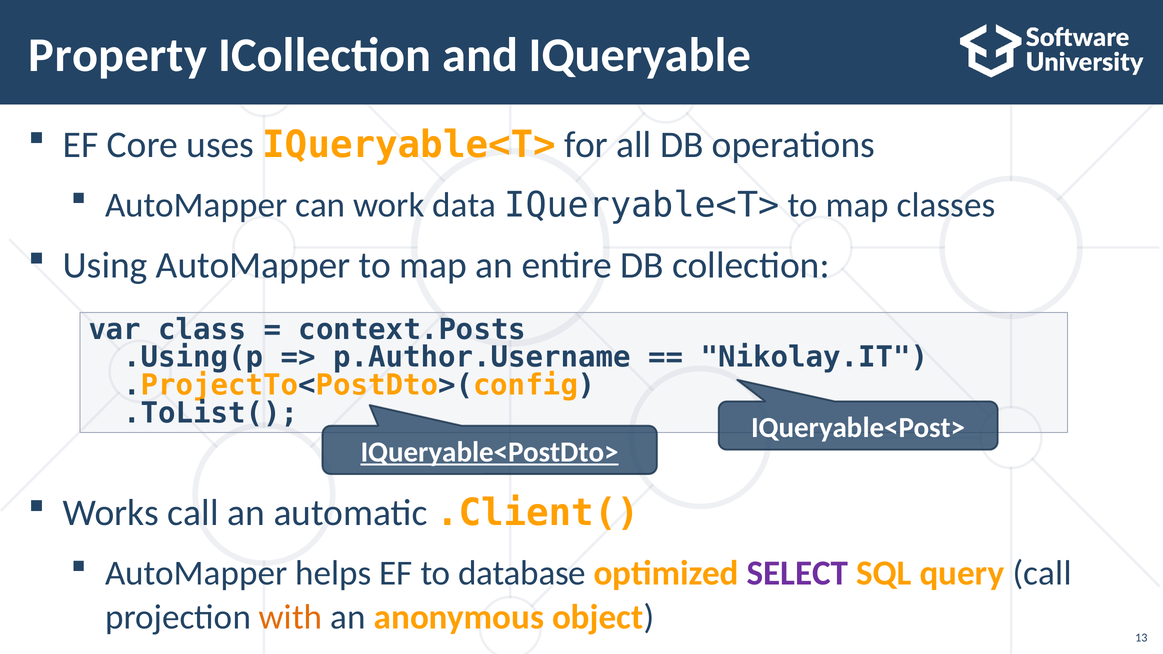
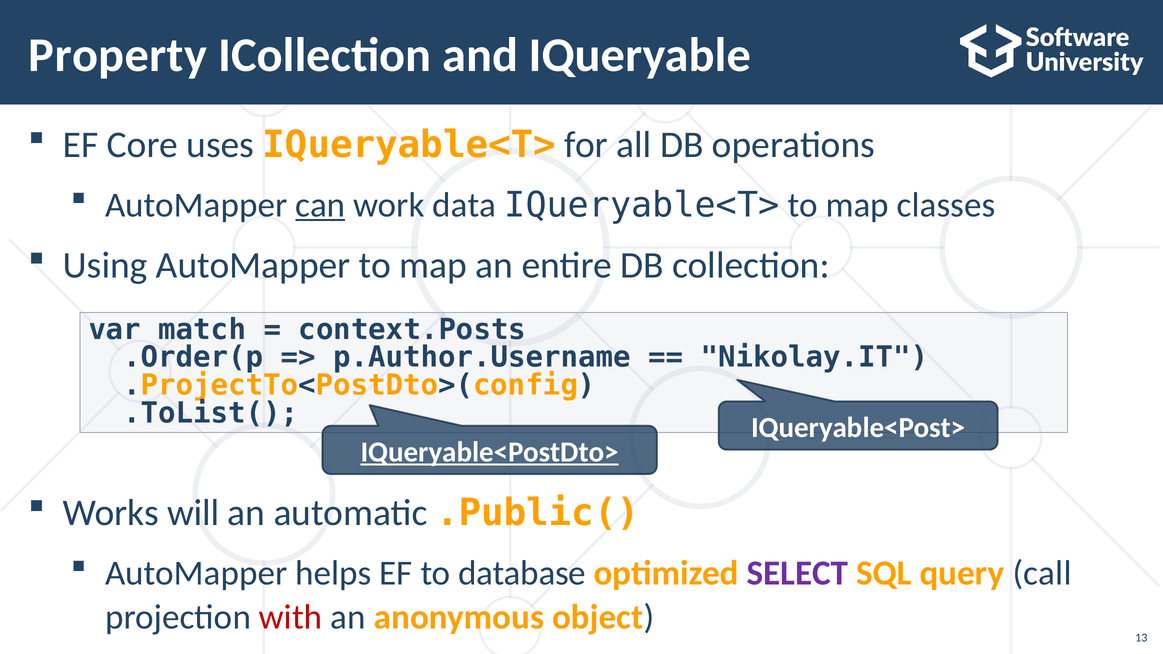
can underline: none -> present
class: class -> match
.Using(p: .Using(p -> .Order(p
Works call: call -> will
.Client(: .Client( -> .Public(
with colour: orange -> red
